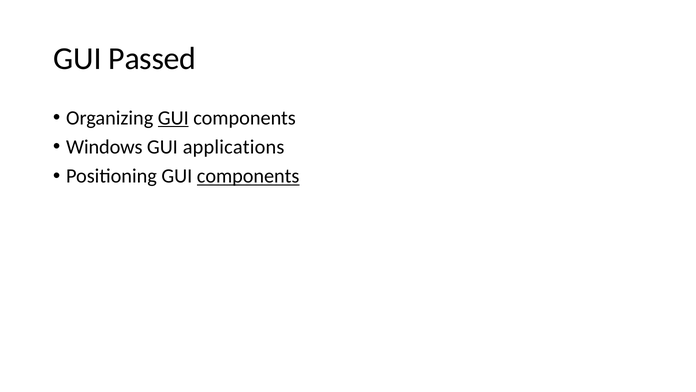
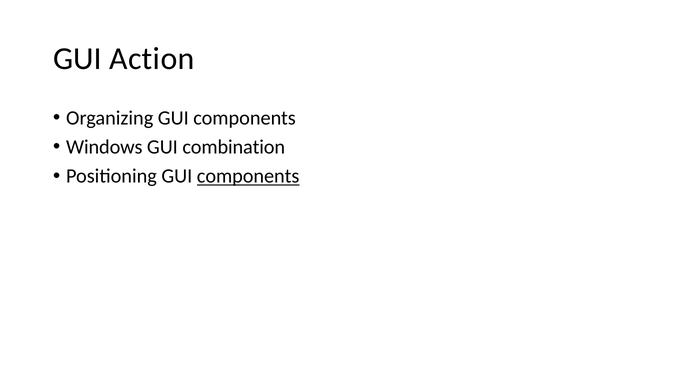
Passed: Passed -> Action
GUI at (173, 118) underline: present -> none
applications: applications -> combination
